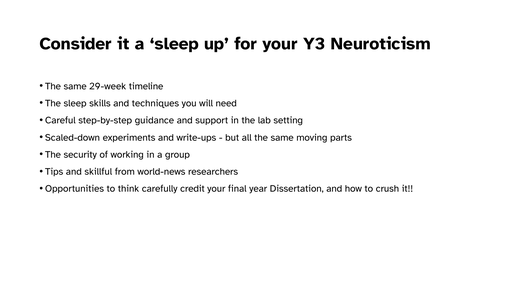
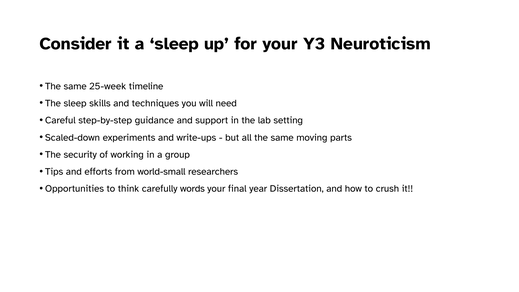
29-week: 29-week -> 25-week
skillful: skillful -> efforts
world-news: world-news -> world-small
credit: credit -> words
